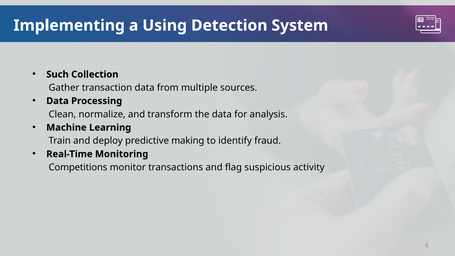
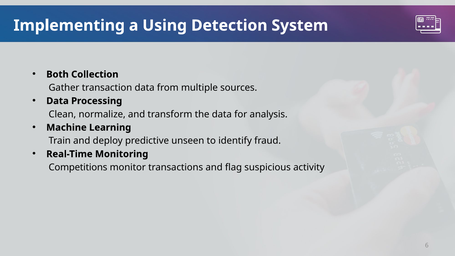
Such: Such -> Both
making: making -> unseen
